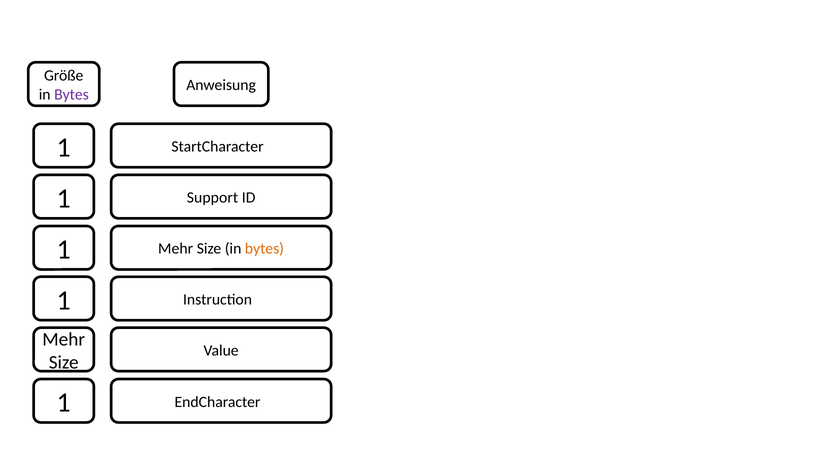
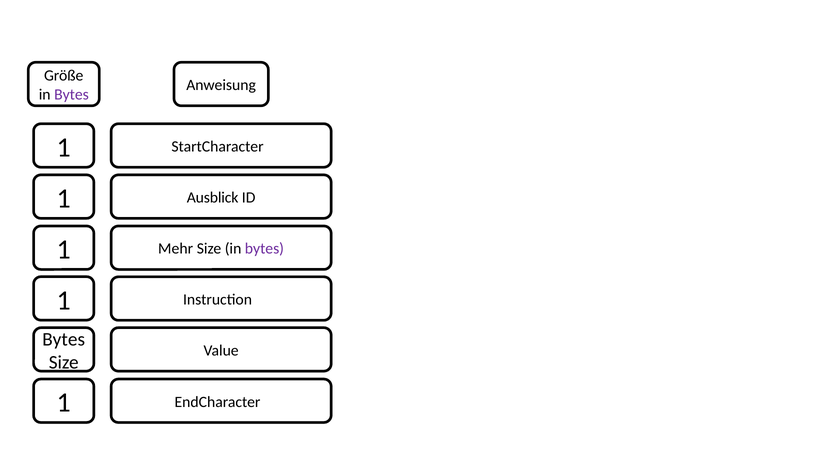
Support: Support -> Ausblick
bytes at (264, 249) colour: orange -> purple
Mehr at (64, 339): Mehr -> Bytes
